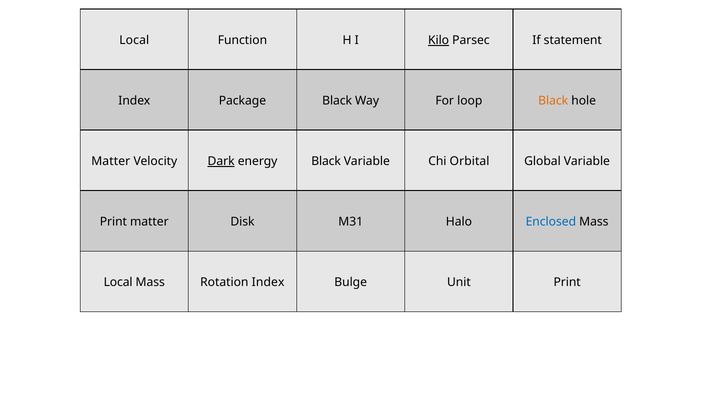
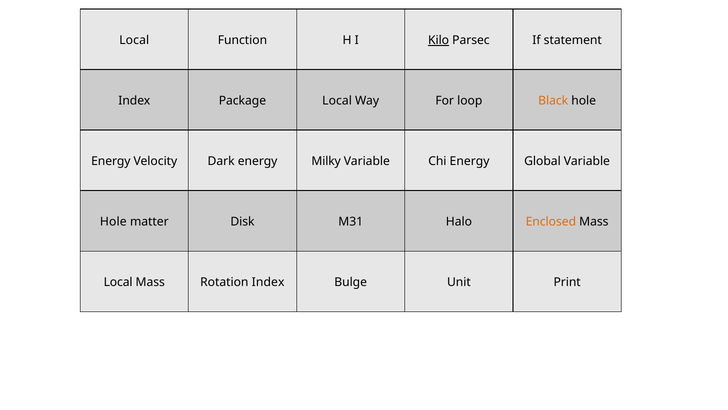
Package Black: Black -> Local
Matter at (111, 161): Matter -> Energy
Dark underline: present -> none
energy Black: Black -> Milky
Chi Orbital: Orbital -> Energy
Print at (113, 222): Print -> Hole
Enclosed colour: blue -> orange
